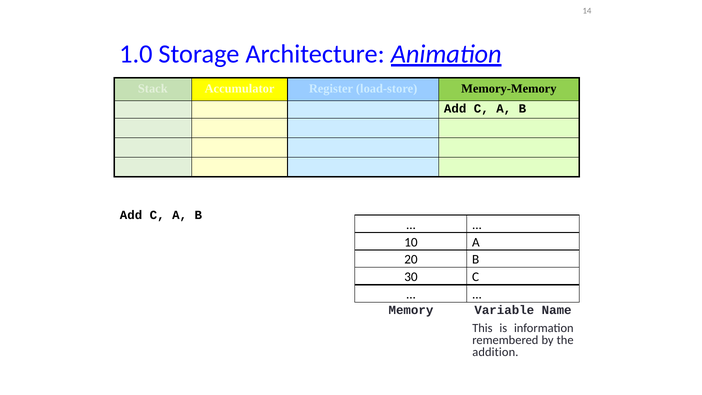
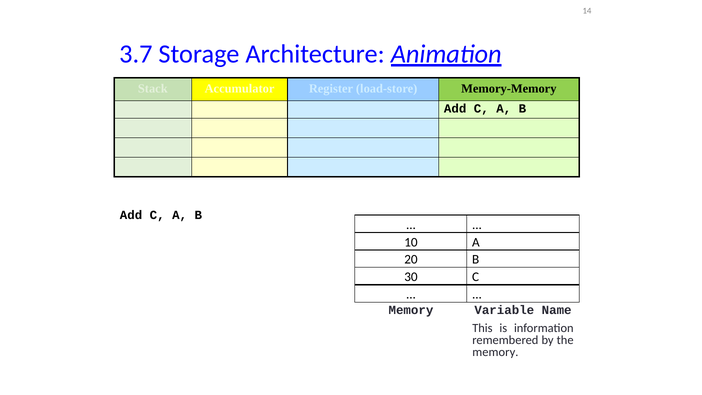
1.0: 1.0 -> 3.7
addition at (495, 352): addition -> memory
